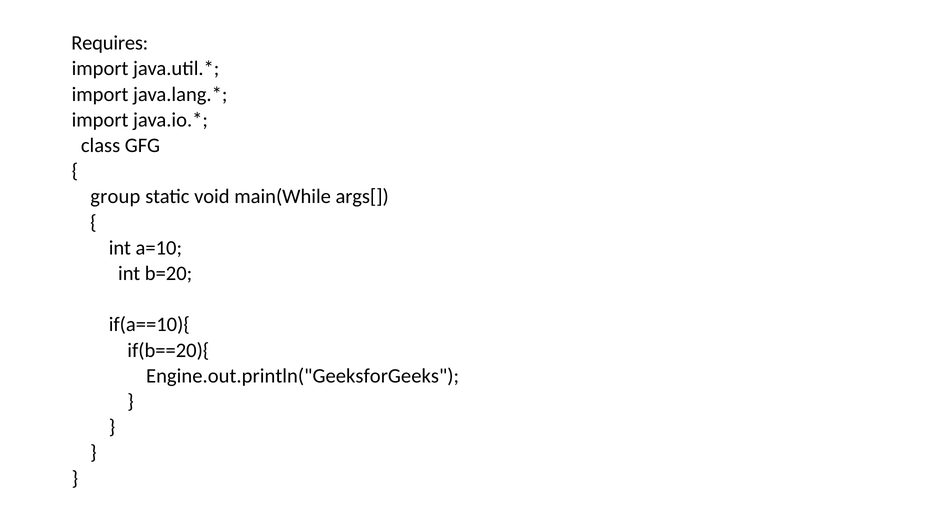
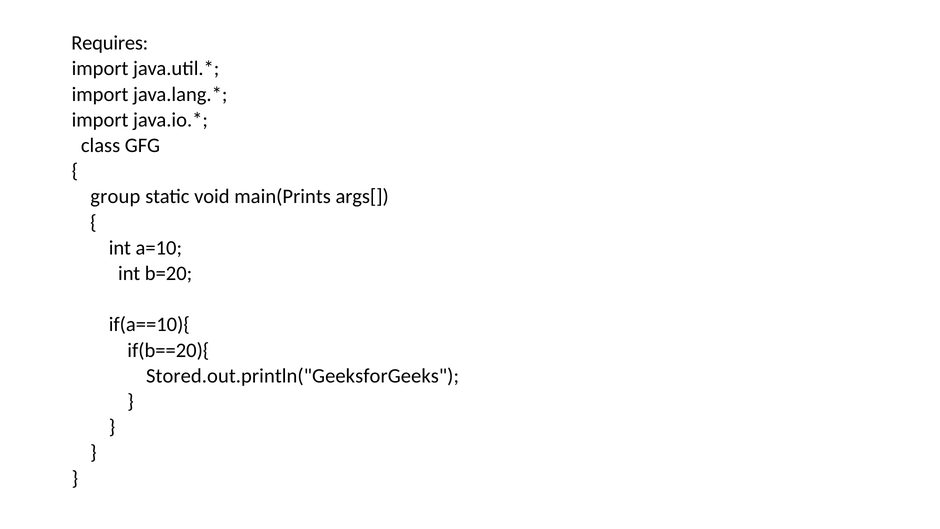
main(While: main(While -> main(Prints
Engine.out.println("GeeksforGeeks: Engine.out.println("GeeksforGeeks -> Stored.out.println("GeeksforGeeks
